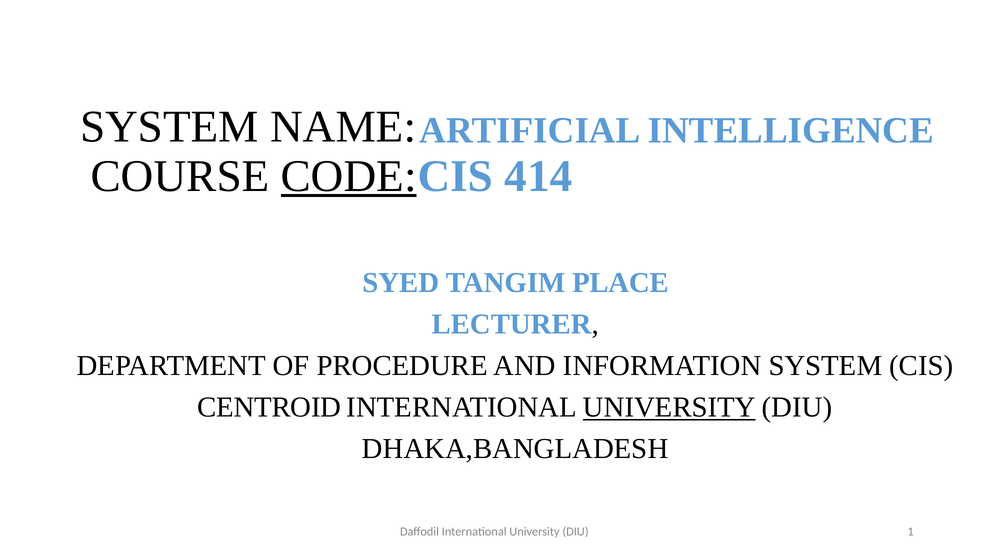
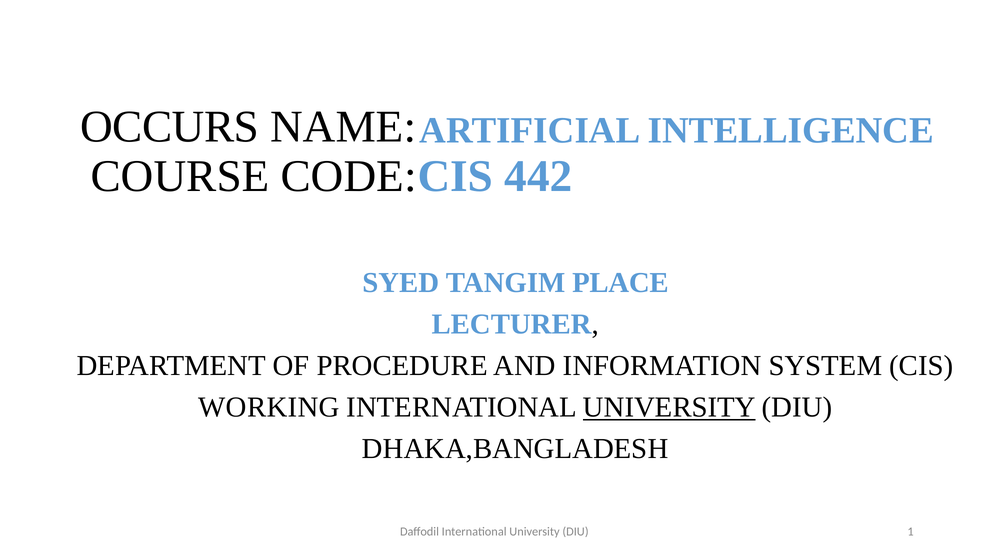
SYSTEM at (169, 127): SYSTEM -> OCCURS
CODE underline: present -> none
414: 414 -> 442
CENTROID: CENTROID -> WORKING
